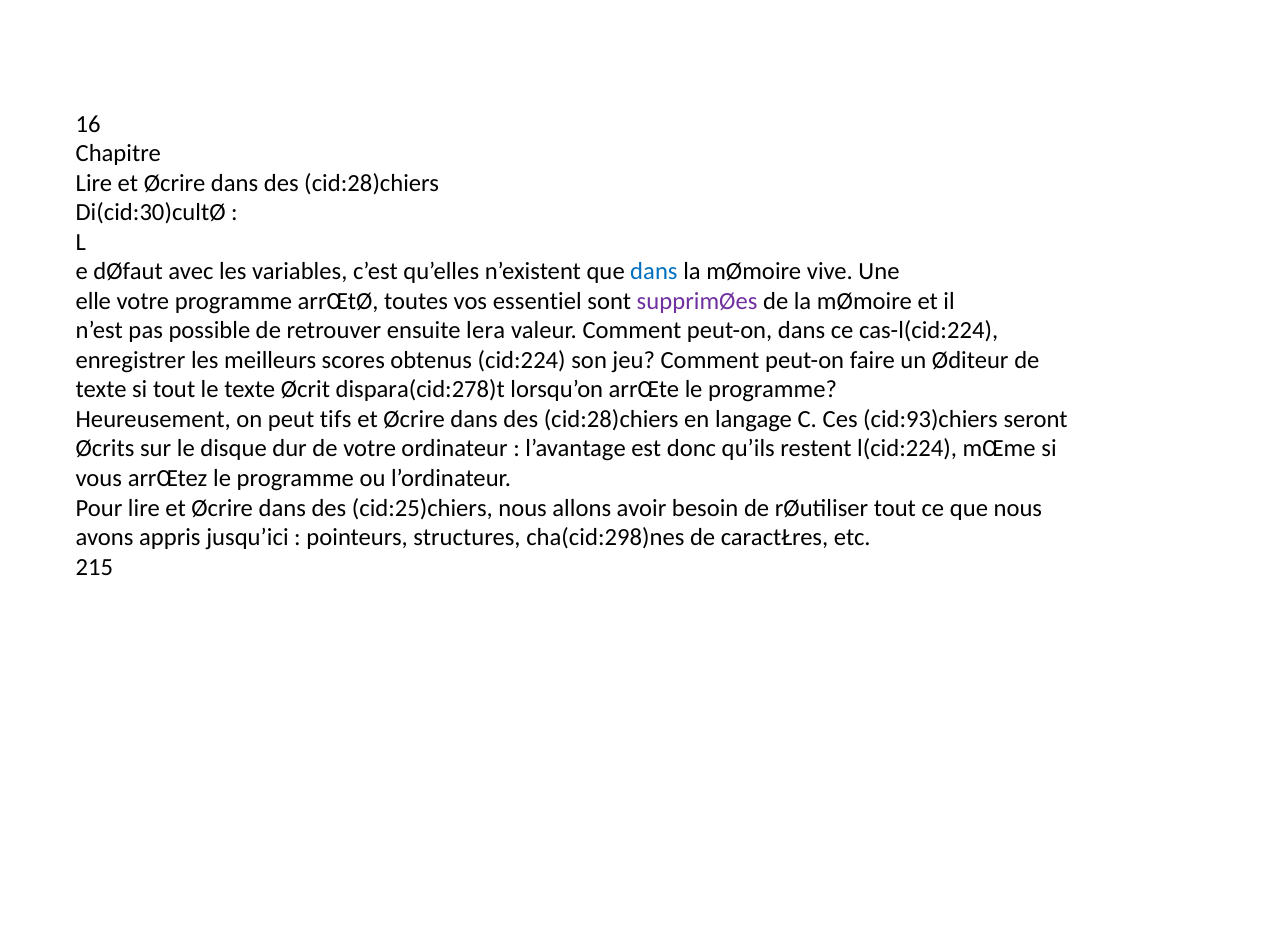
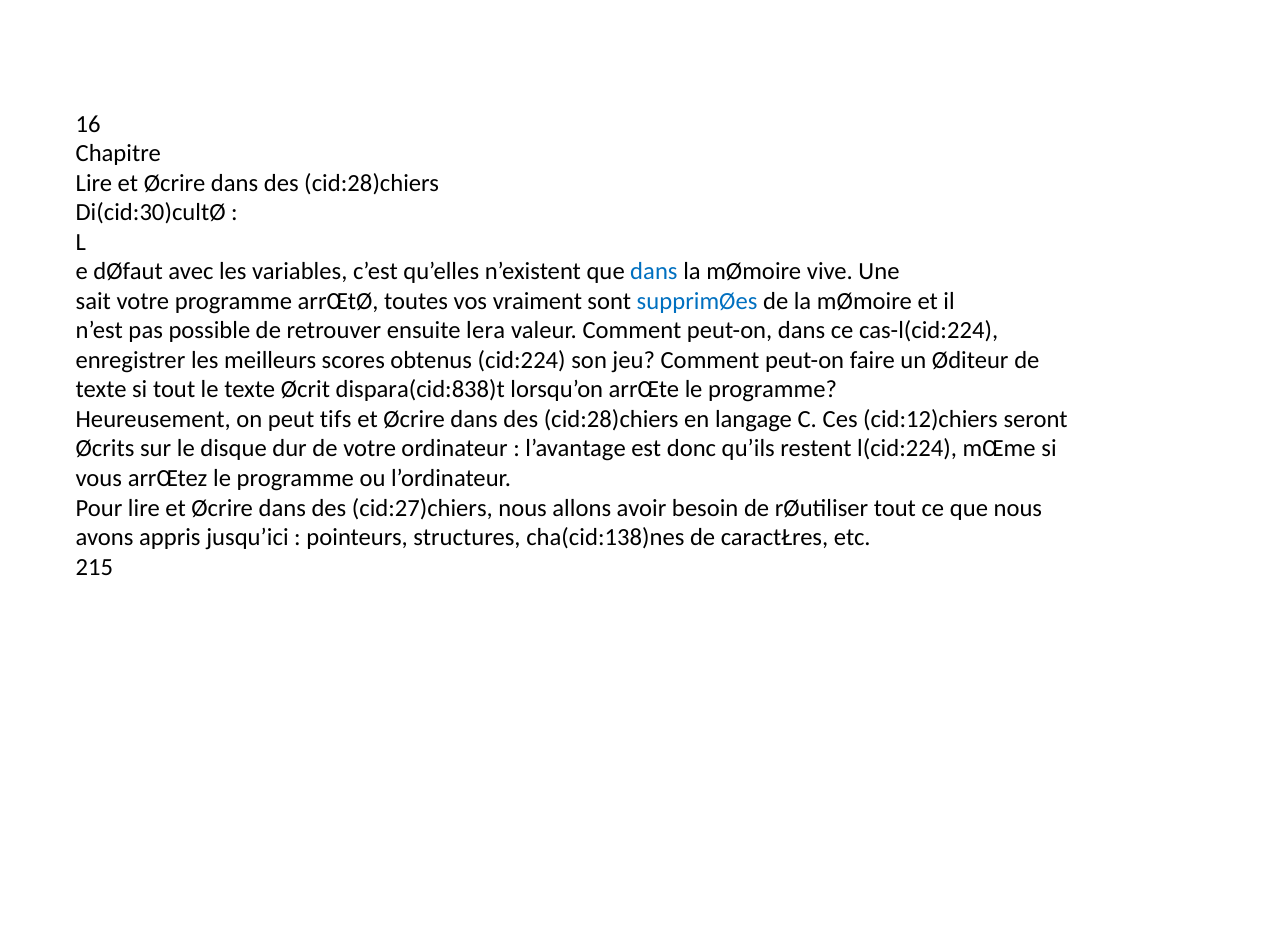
elle: elle -> sait
essentiel: essentiel -> vraiment
supprimØes colour: purple -> blue
dispara(cid:278)t: dispara(cid:278)t -> dispara(cid:838)t
cid:93)chiers: cid:93)chiers -> cid:12)chiers
cid:25)chiers: cid:25)chiers -> cid:27)chiers
cha(cid:298)nes: cha(cid:298)nes -> cha(cid:138)nes
